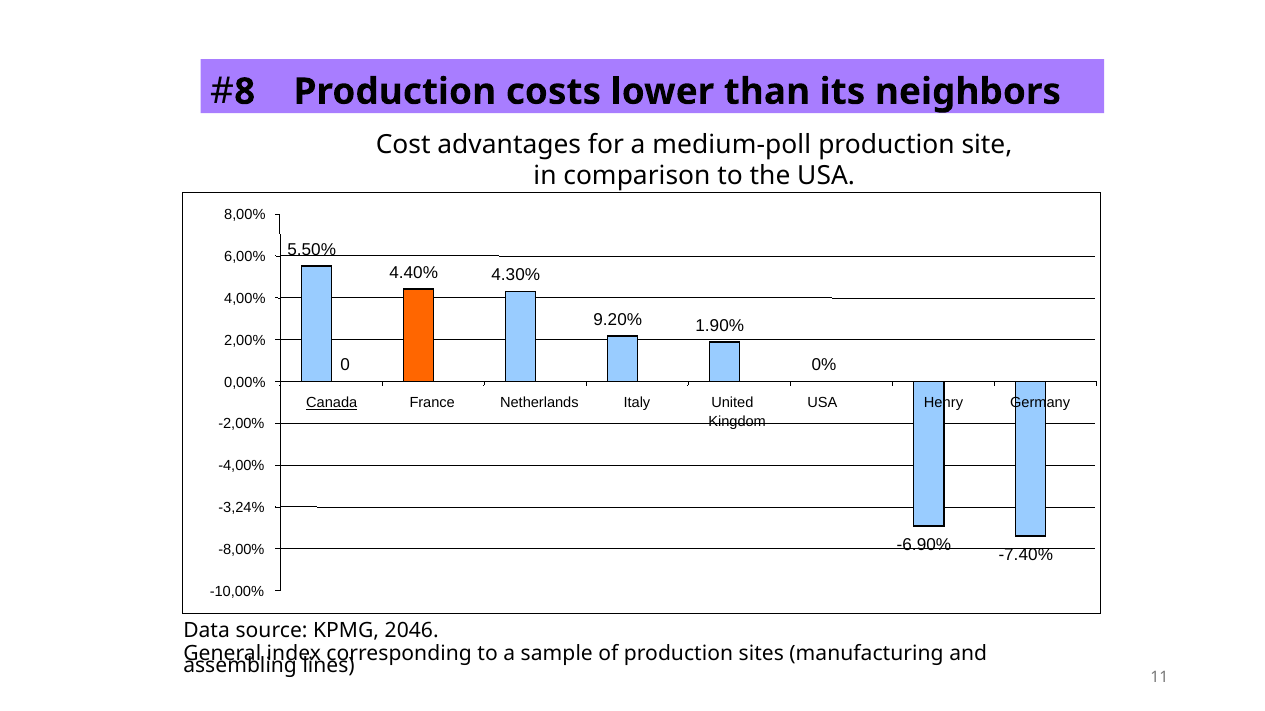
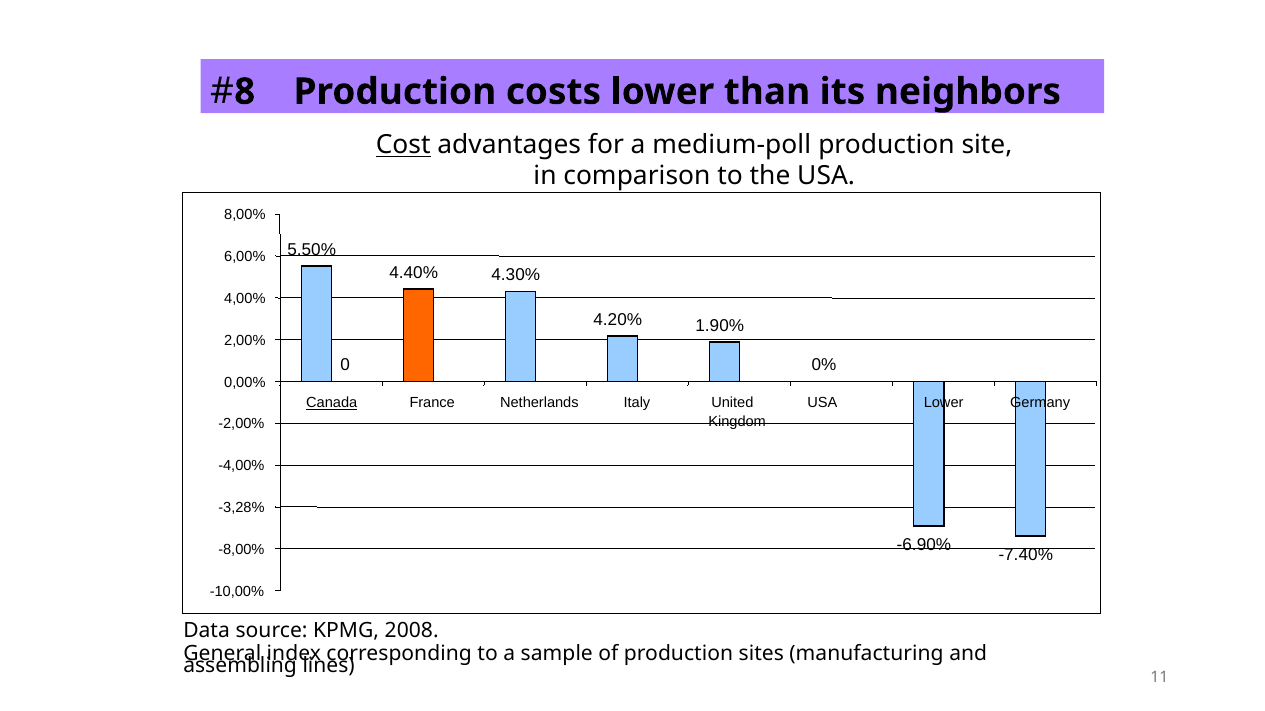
Cost underline: none -> present
9.20%: 9.20% -> 4.20%
USA Henry: Henry -> Lower
-3,24%: -3,24% -> -3,28%
2046: 2046 -> 2008
